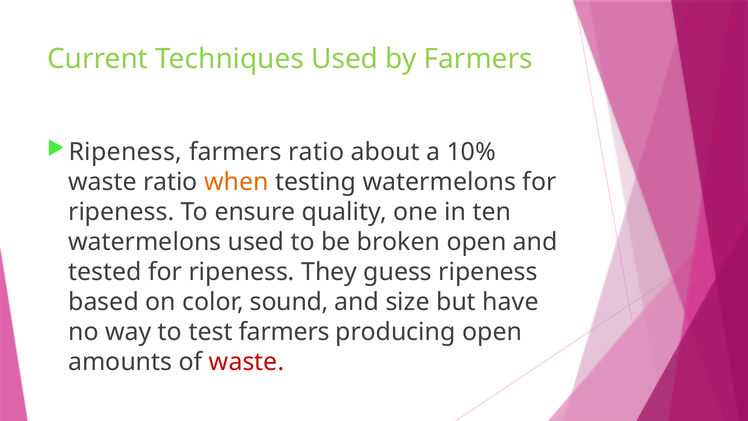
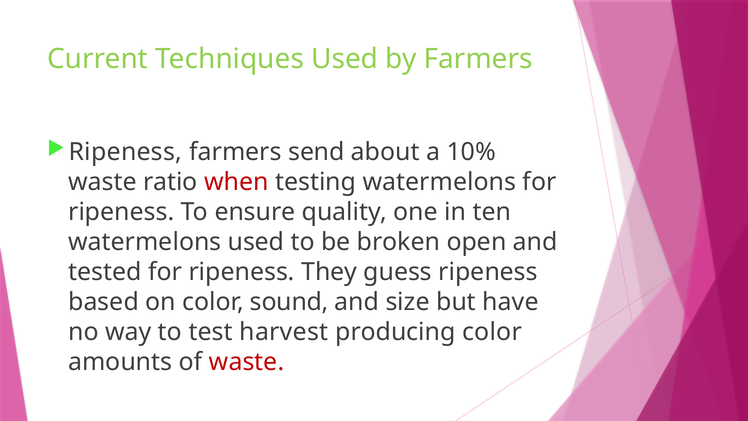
farmers ratio: ratio -> send
when colour: orange -> red
test farmers: farmers -> harvest
producing open: open -> color
